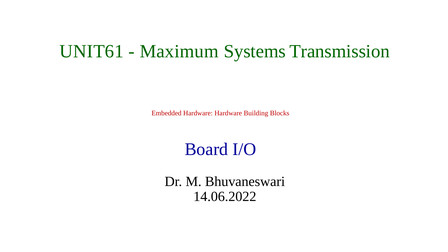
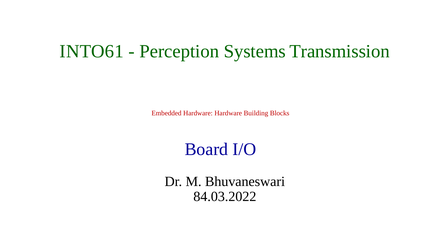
UNIT61: UNIT61 -> INTO61
Maximum: Maximum -> Perception
14.06.2022: 14.06.2022 -> 84.03.2022
